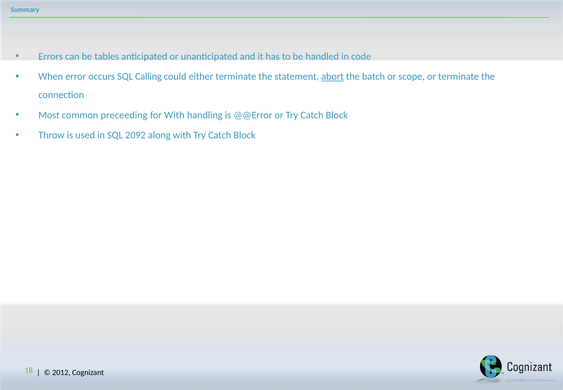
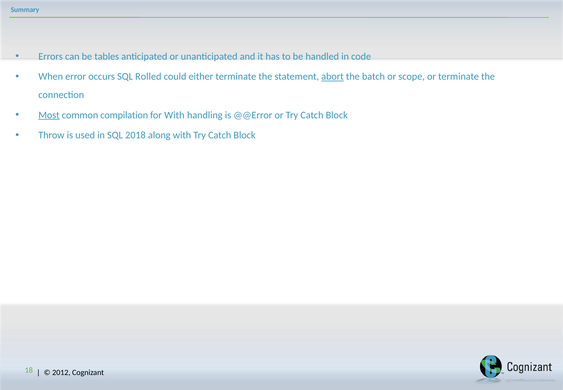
Calling: Calling -> Rolled
Most underline: none -> present
preceeding: preceeding -> compilation
2092: 2092 -> 2018
